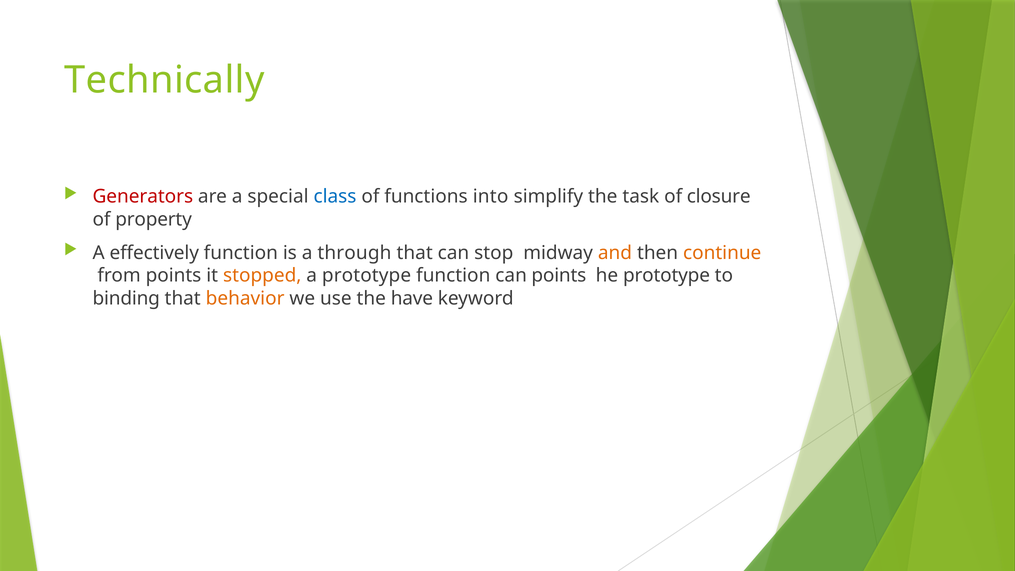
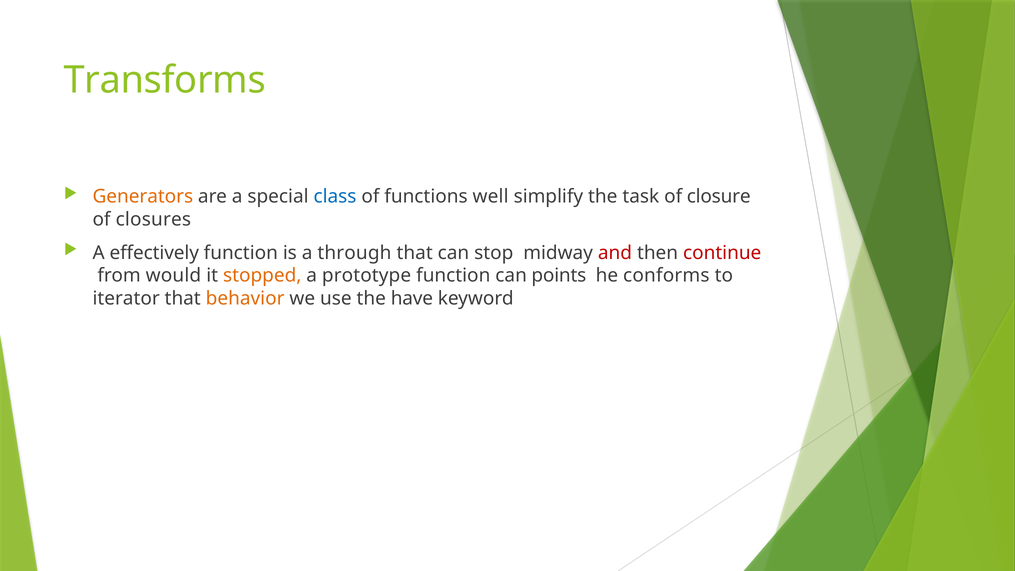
Technically: Technically -> Transforms
Generators colour: red -> orange
into: into -> well
property: property -> closures
and colour: orange -> red
continue colour: orange -> red
from points: points -> would
he prototype: prototype -> conforms
binding: binding -> iterator
